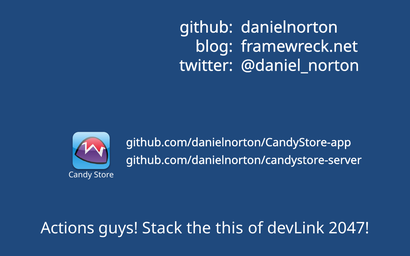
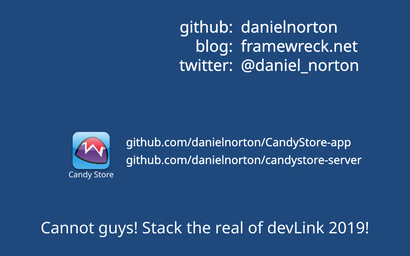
Actions: Actions -> Cannot
this: this -> real
2047: 2047 -> 2019
